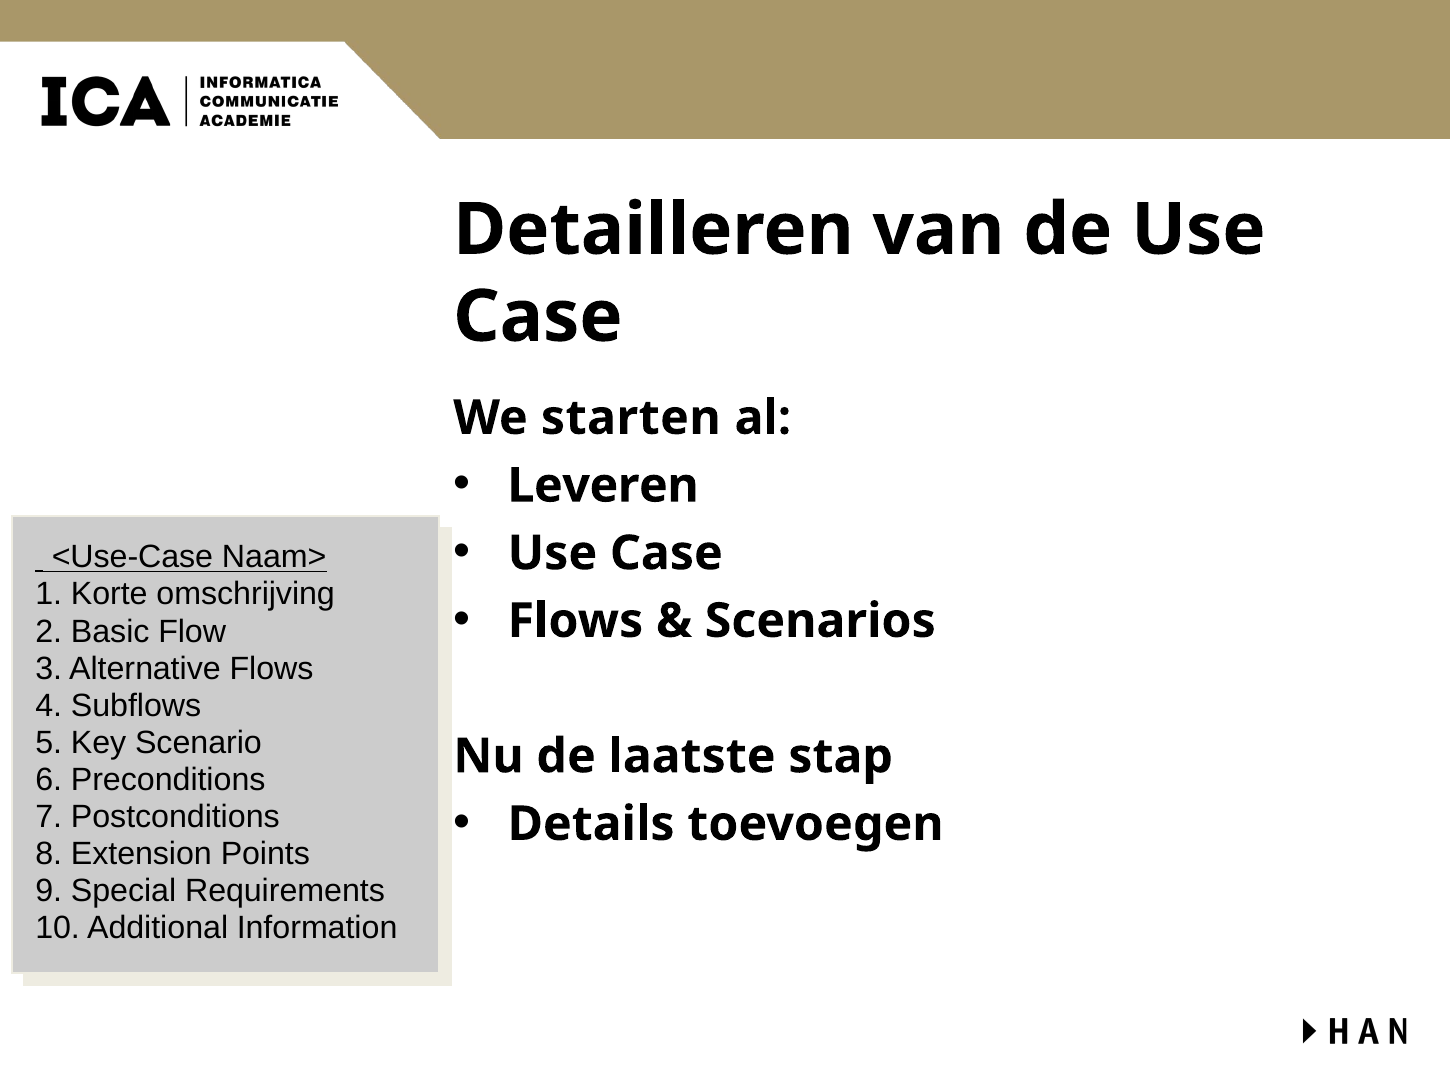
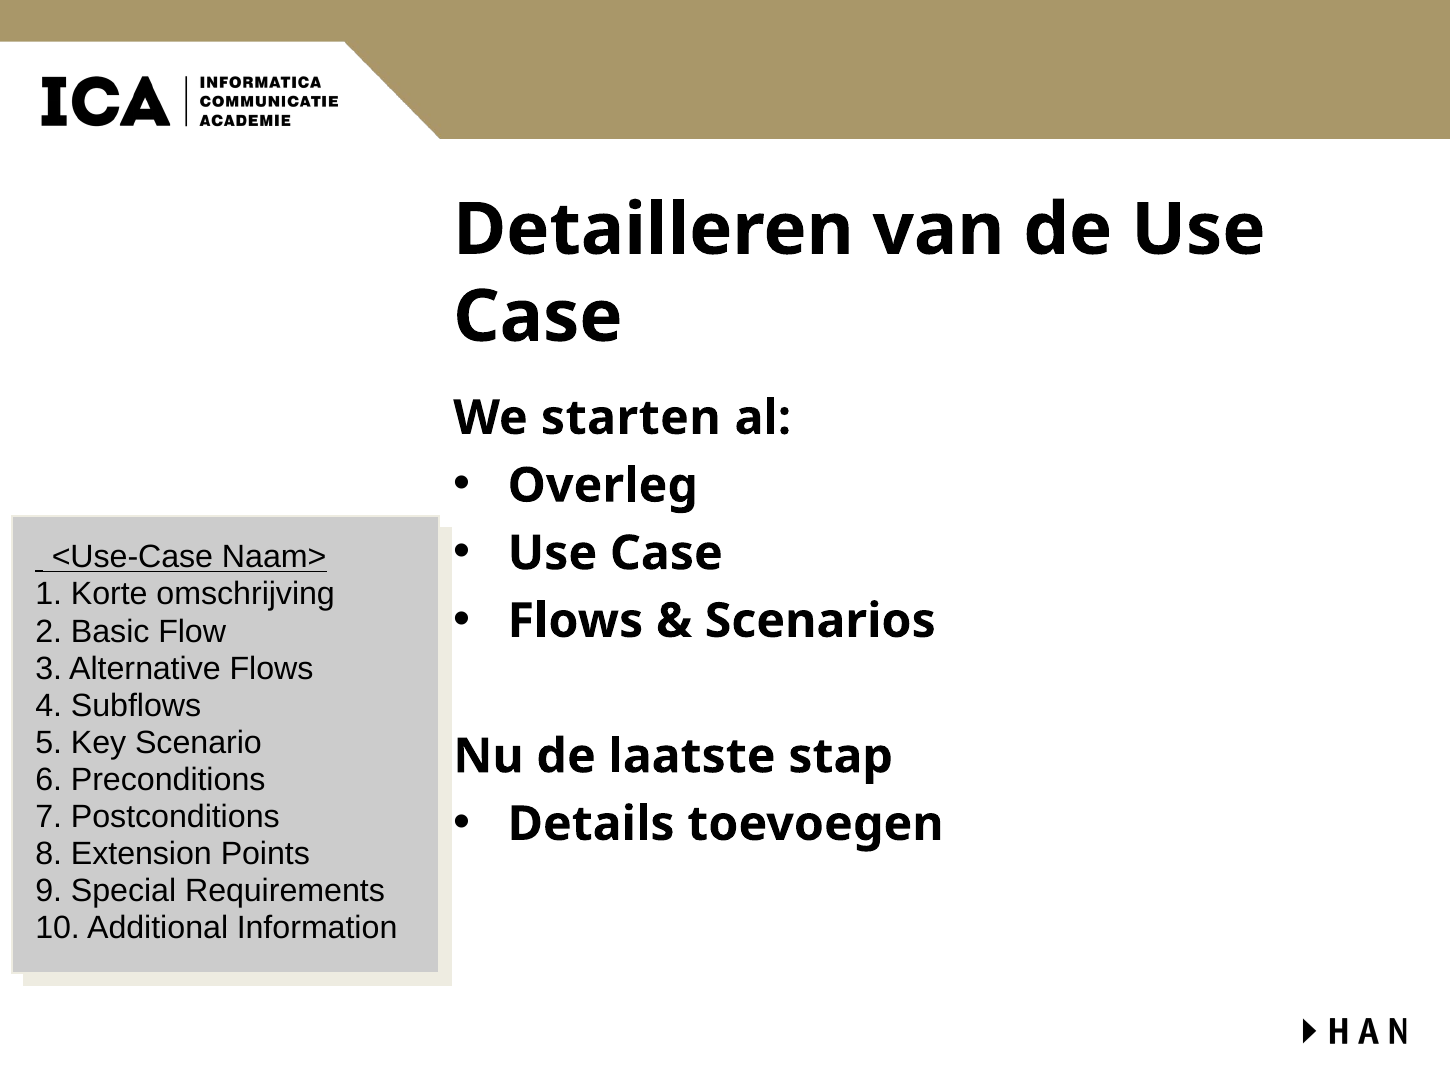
Leveren: Leveren -> Overleg
